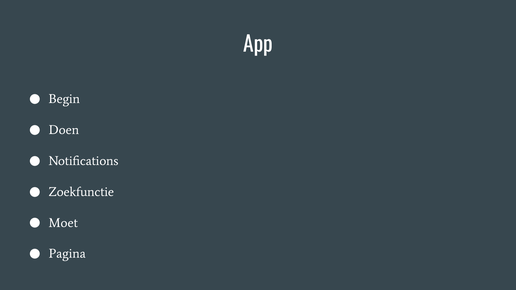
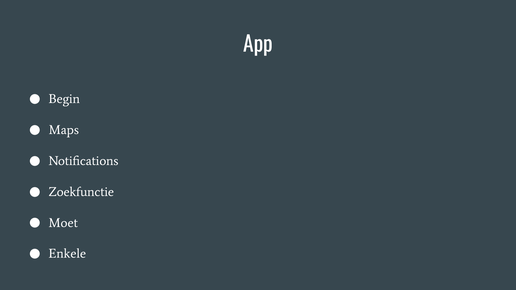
Doen: Doen -> Maps
Pagina: Pagina -> Enkele
